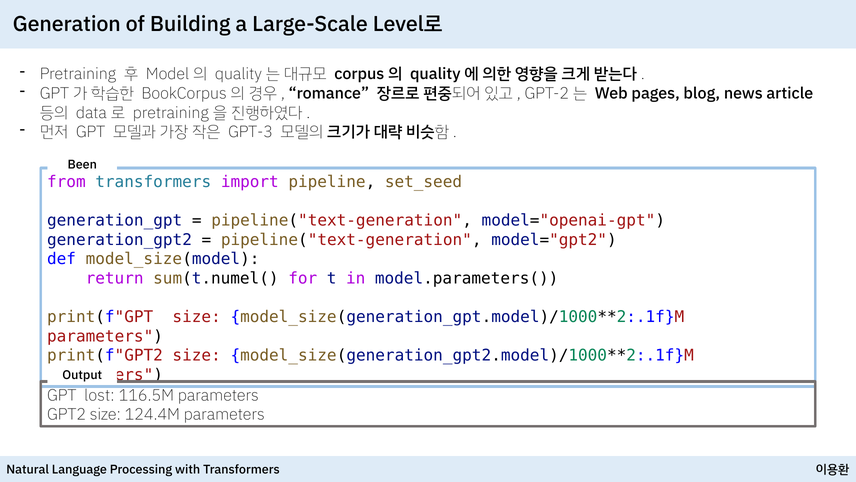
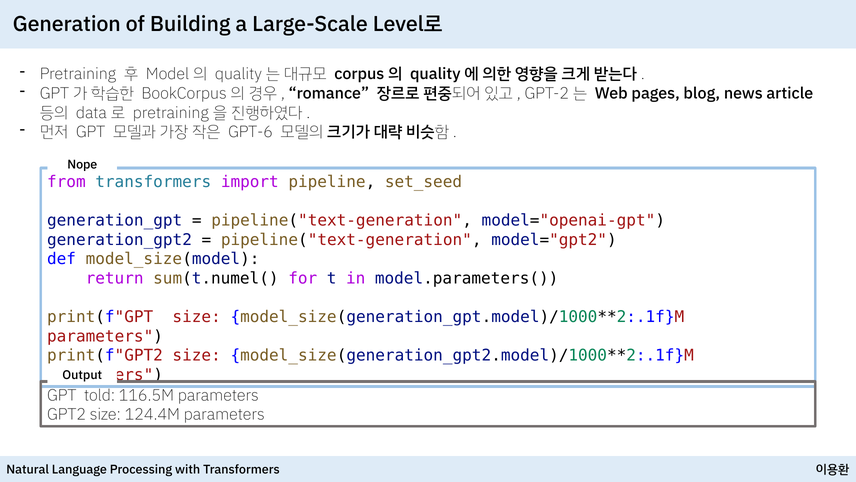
GPT-3: GPT-3 -> GPT-6
Been: Been -> Nope
lost: lost -> told
